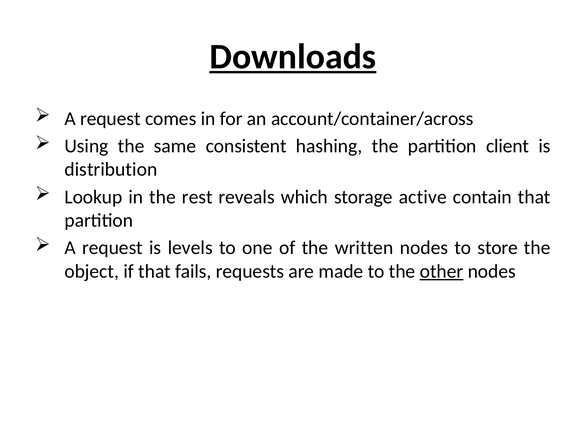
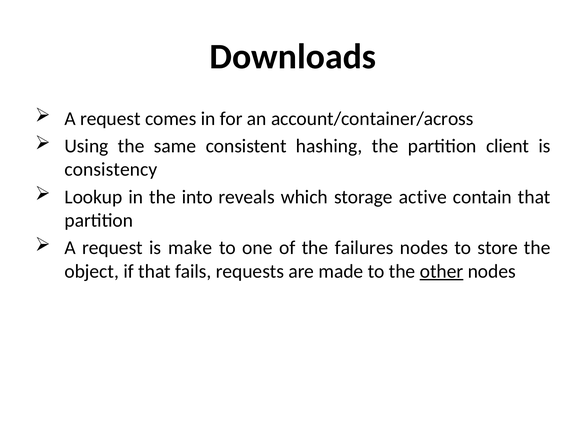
Downloads underline: present -> none
distribution: distribution -> consistency
rest: rest -> into
levels: levels -> make
written: written -> failures
